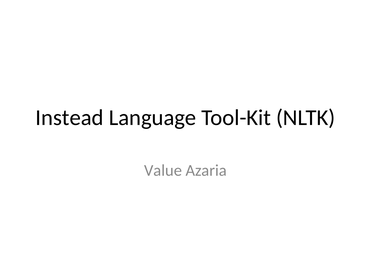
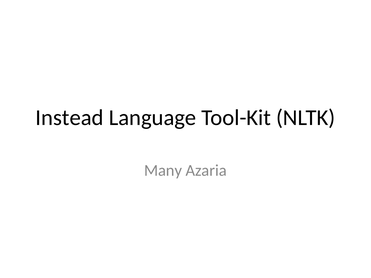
Value: Value -> Many
